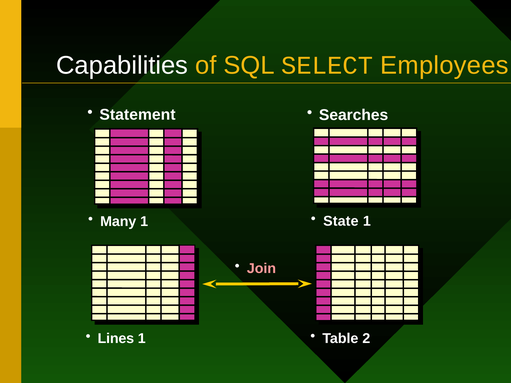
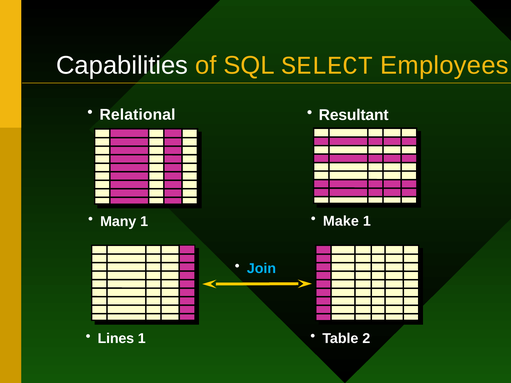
Statement: Statement -> Relational
Searches: Searches -> Resultant
State: State -> Make
Join colour: pink -> light blue
